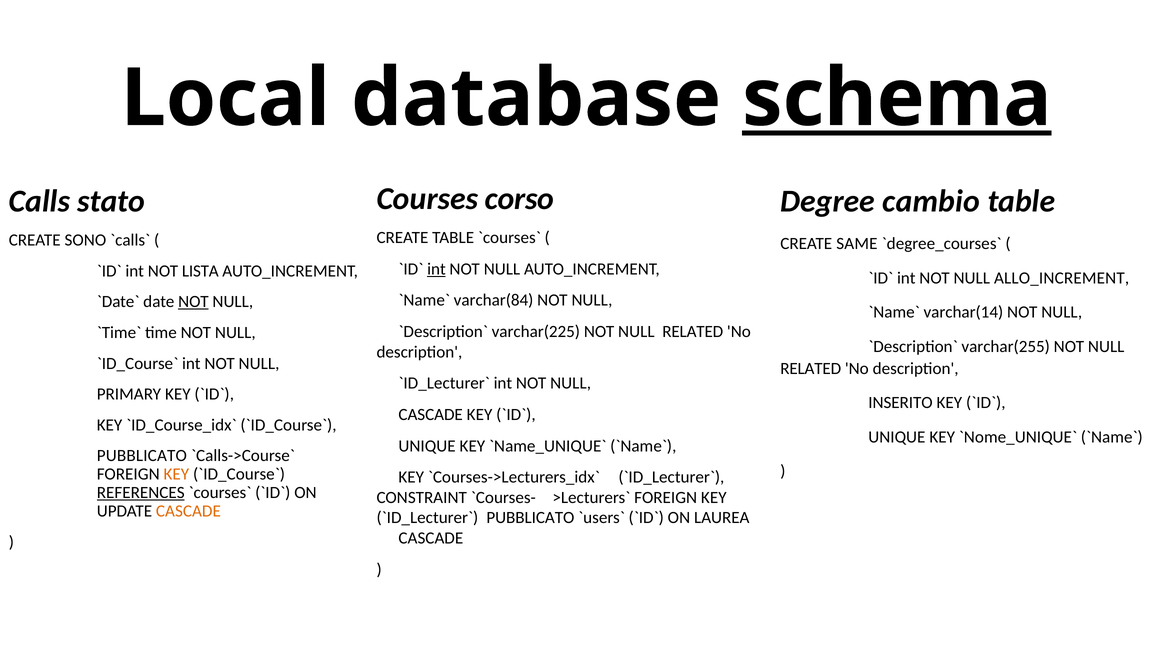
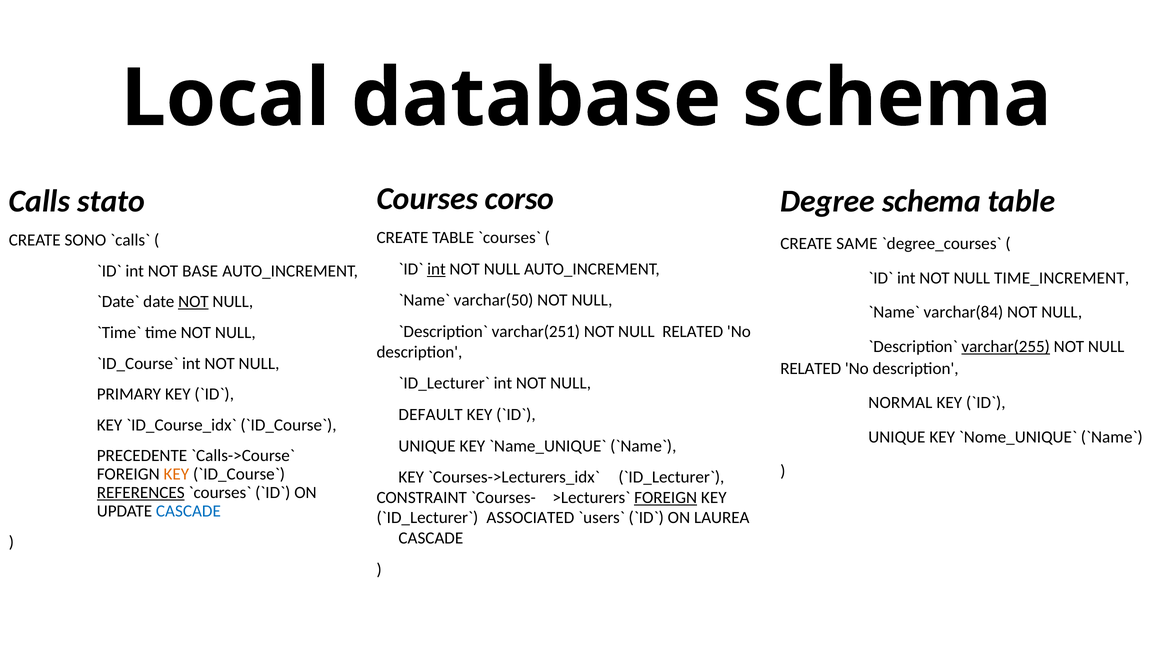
schema at (897, 98) underline: present -> none
Degree cambio: cambio -> schema
LISTA: LISTA -> BASE
ALLO_INCREMENT: ALLO_INCREMENT -> TIME_INCREMENT
varchar(84: varchar(84 -> varchar(50
varchar(14: varchar(14 -> varchar(84
varchar(225: varchar(225 -> varchar(251
varchar(255 underline: none -> present
INSERITO: INSERITO -> NORMAL
CASCADE at (431, 414): CASCADE -> DEFAULT
PUBBLICATO at (142, 456): PUBBLICATO -> PRECEDENTE
FOREIGN at (666, 497) underline: none -> present
CASCADE at (188, 511) colour: orange -> blue
PUBBLICATO at (530, 518): PUBBLICATO -> ASSOCIATED
